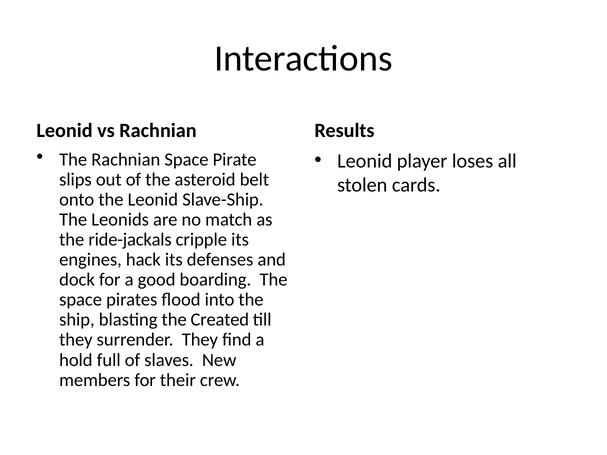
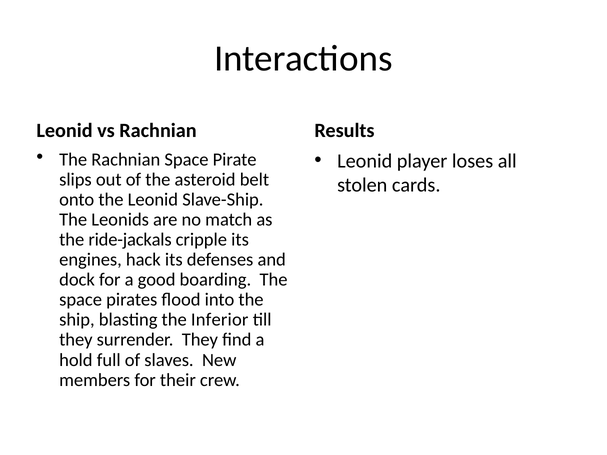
Created: Created -> Inferior
